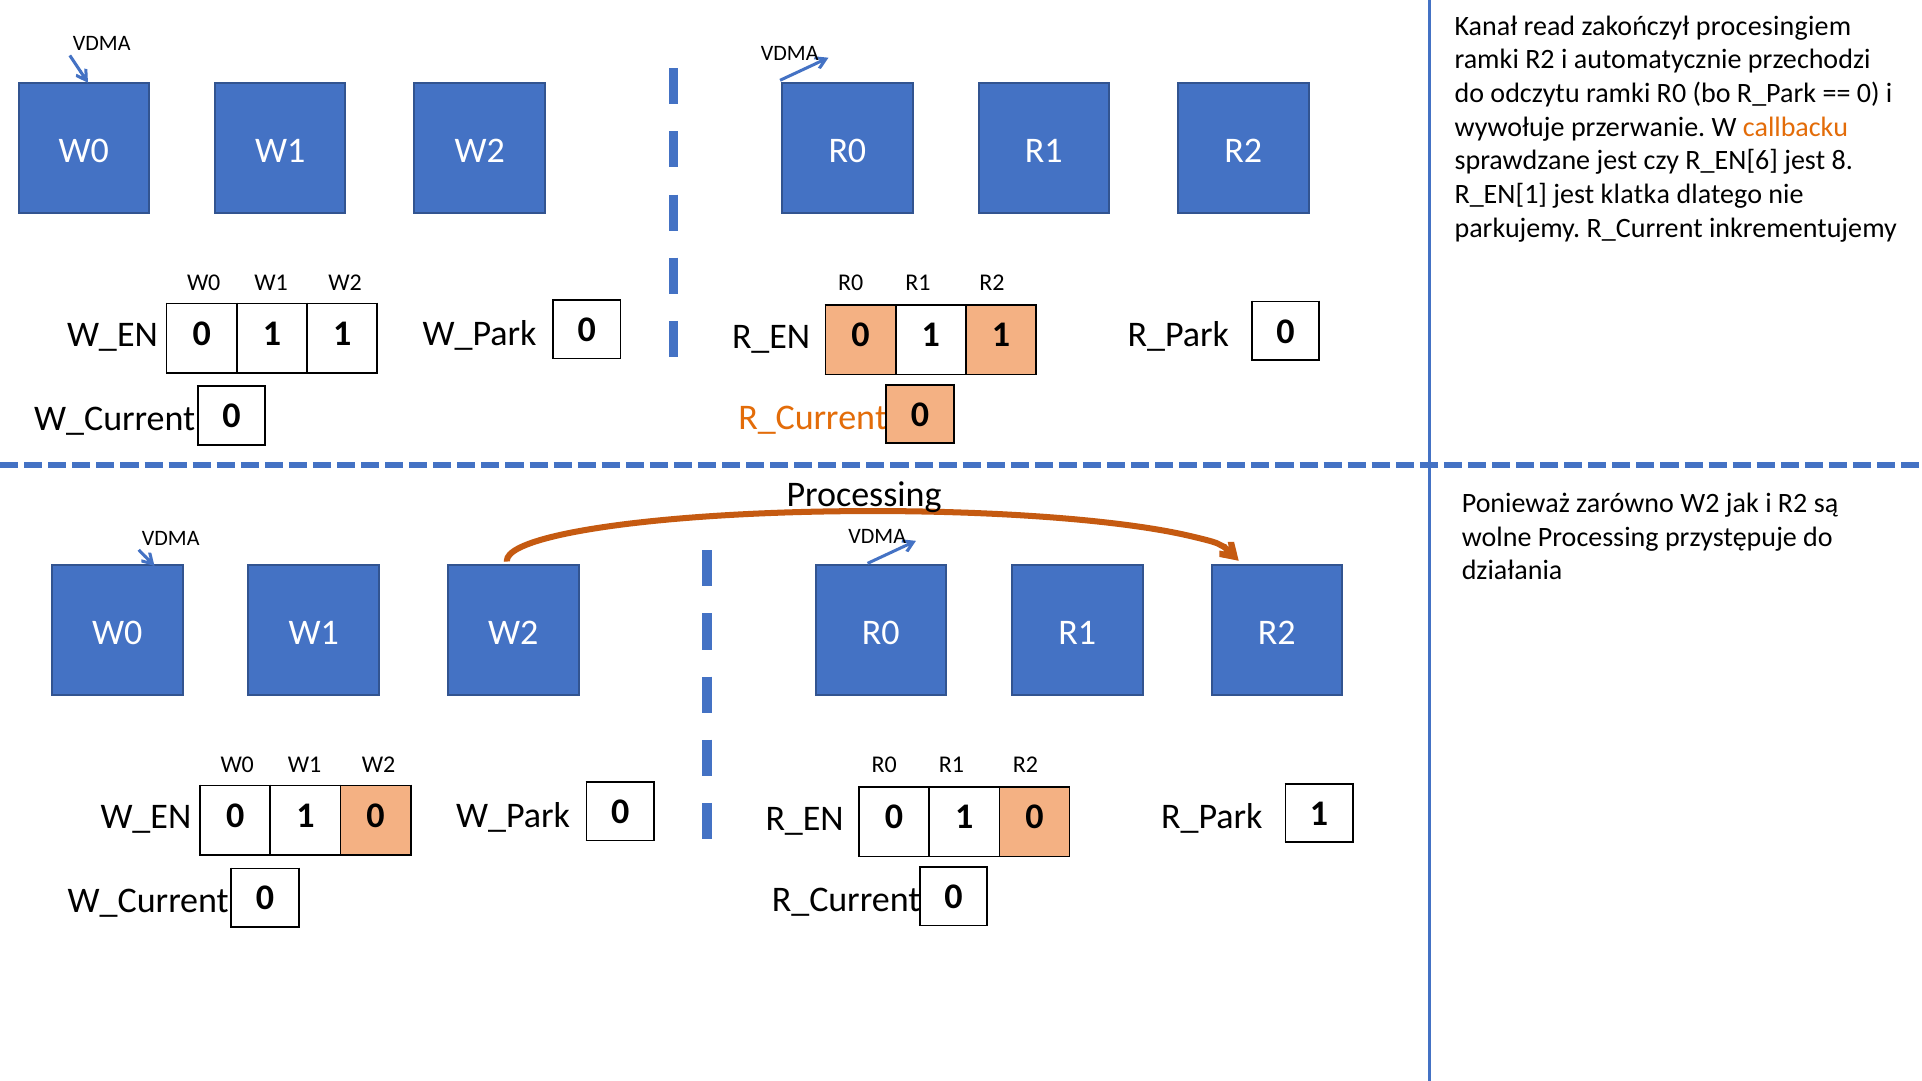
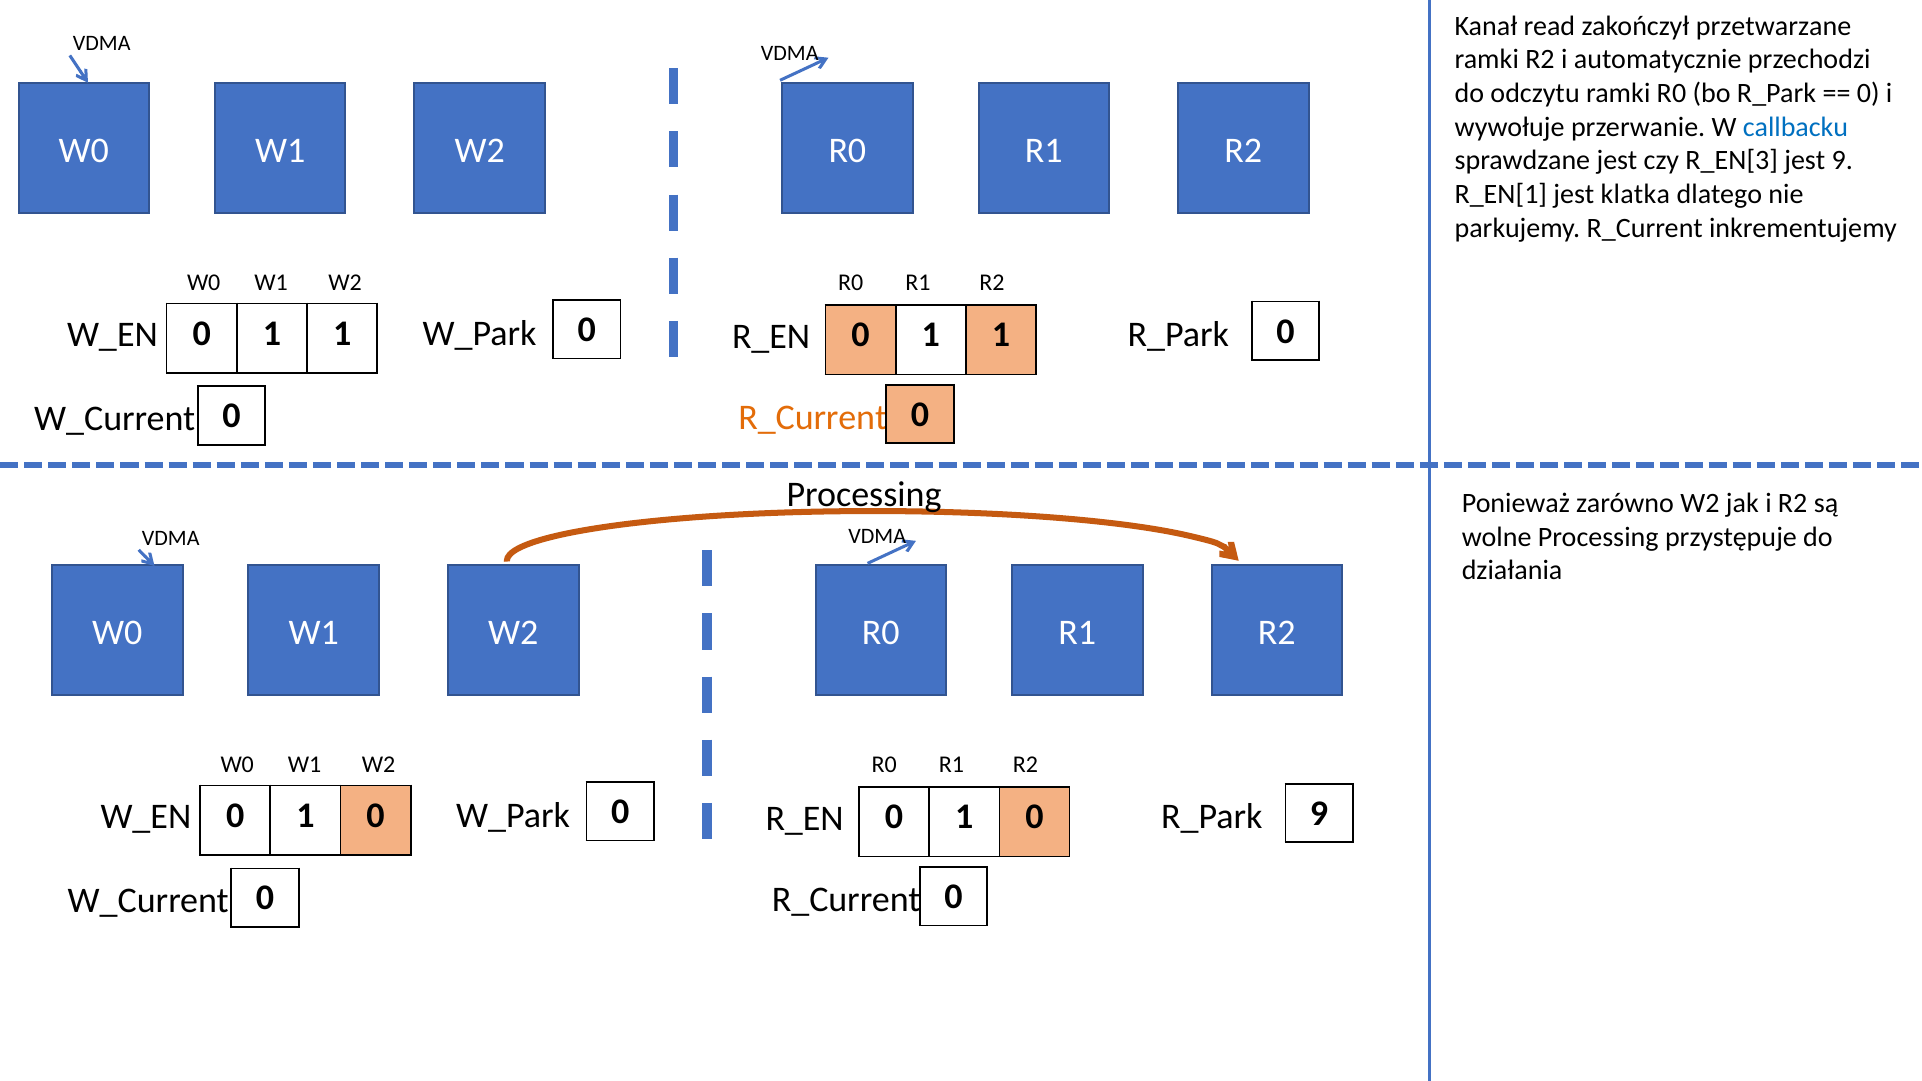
procesingiem: procesingiem -> przetwarzane
callbacku colour: orange -> blue
R_EN[6: R_EN[6 -> R_EN[3
jest 8: 8 -> 9
R_Park 1: 1 -> 9
